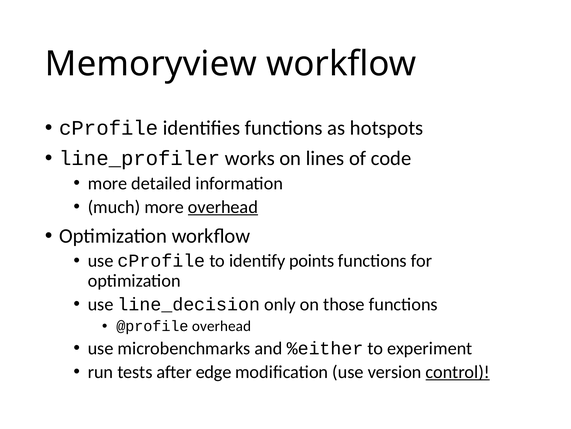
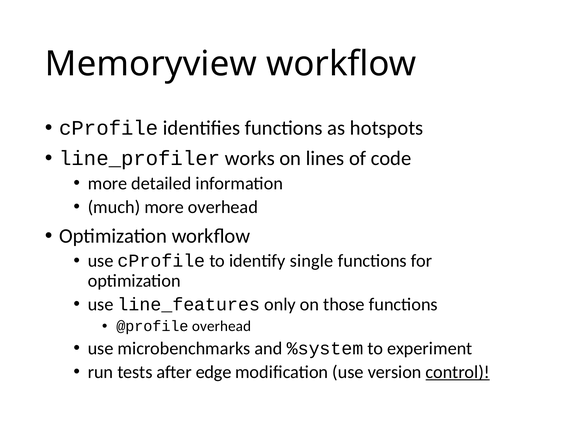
overhead at (223, 207) underline: present -> none
points: points -> single
line_decision: line_decision -> line_features
%either: %either -> %system
